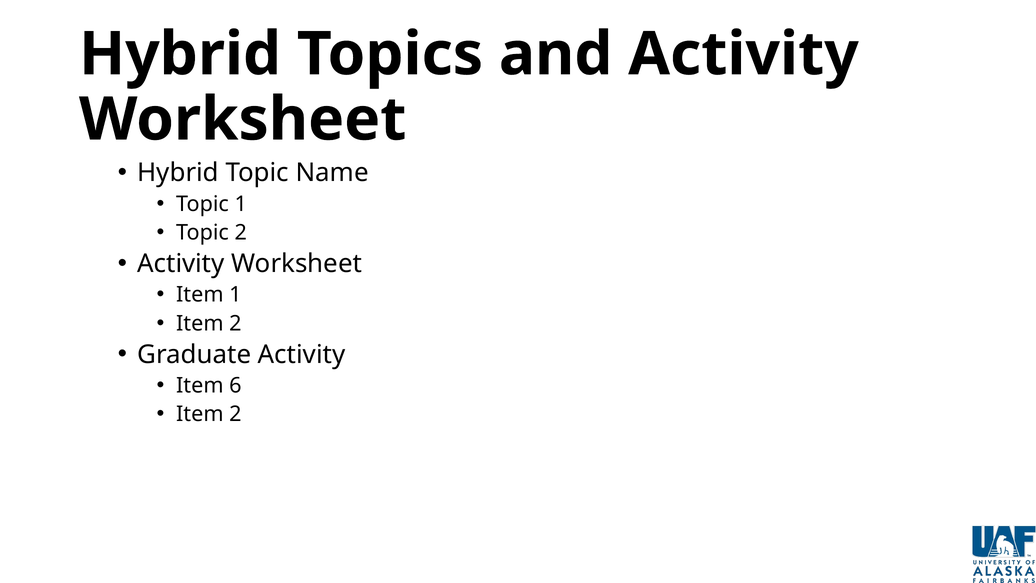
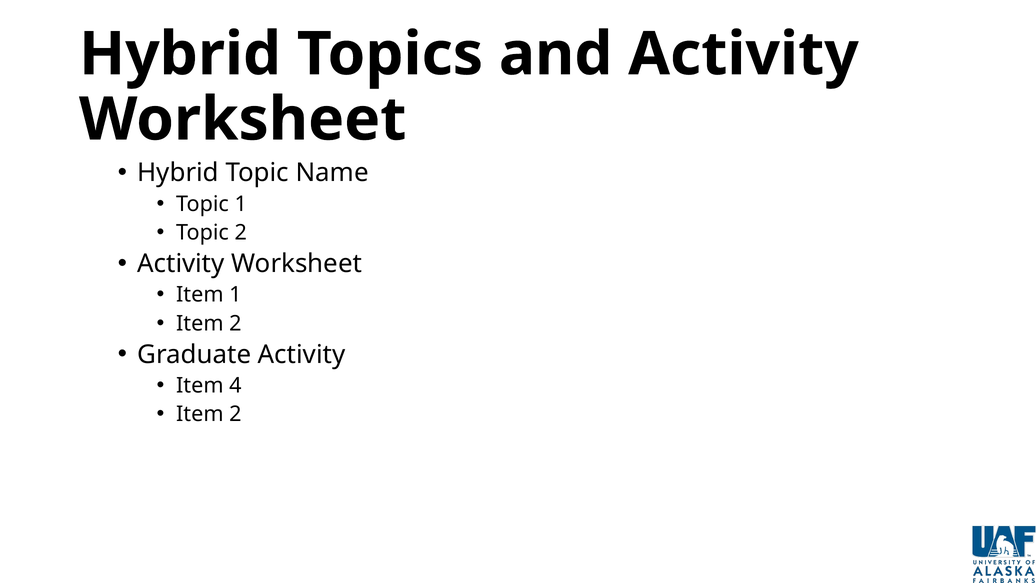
6: 6 -> 4
